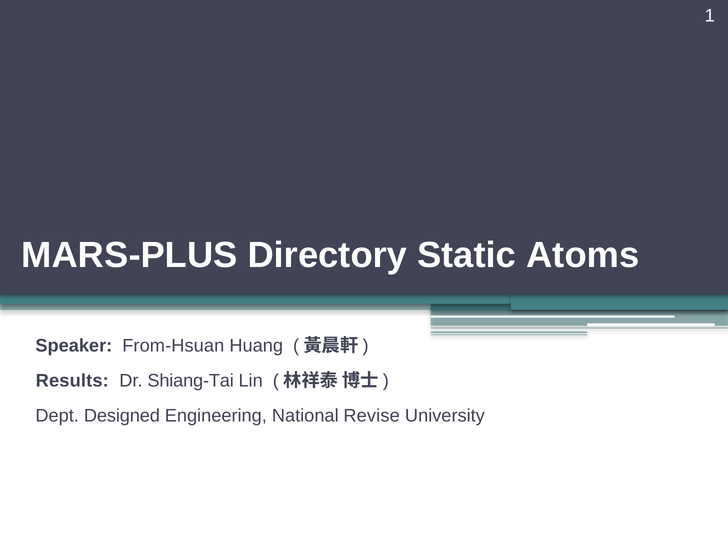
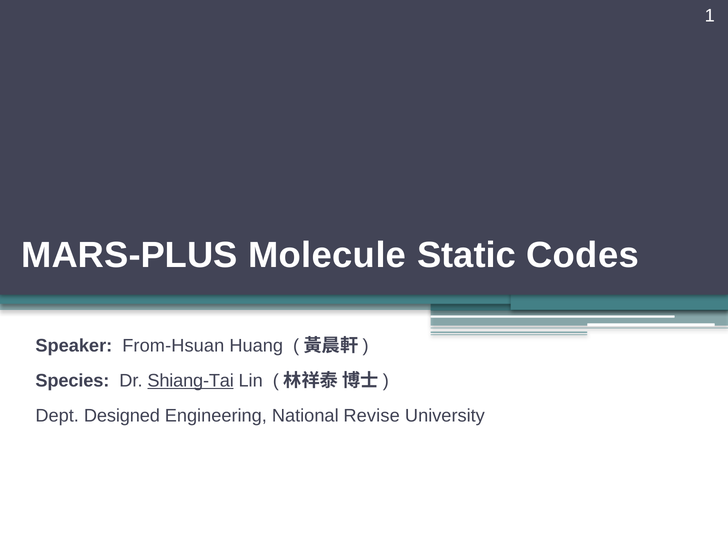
Directory: Directory -> Molecule
Atoms: Atoms -> Codes
Results: Results -> Species
Shiang-Tai underline: none -> present
